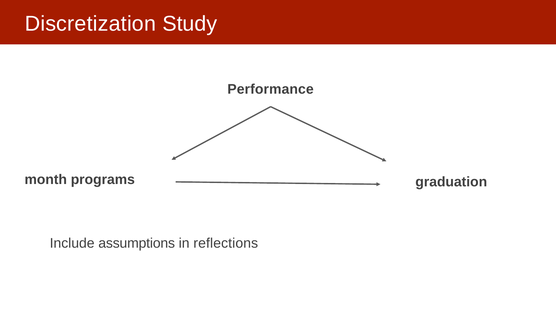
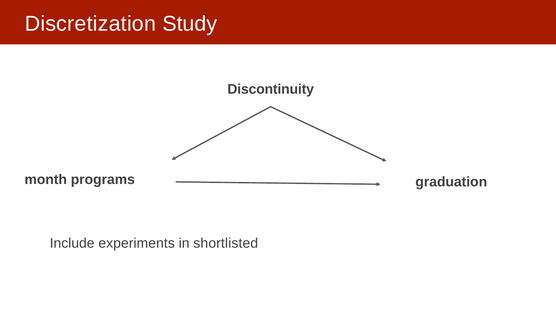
Performance: Performance -> Discontinuity
assumptions: assumptions -> experiments
reflections: reflections -> shortlisted
